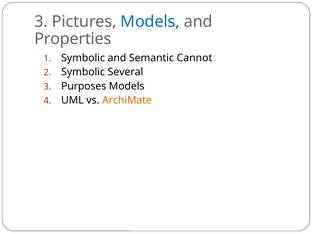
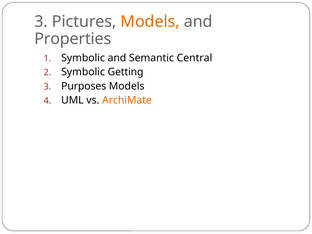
Models at (150, 22) colour: blue -> orange
Cannot: Cannot -> Central
Several: Several -> Getting
